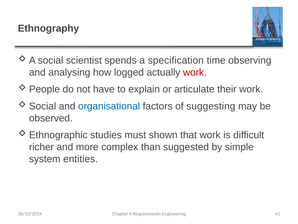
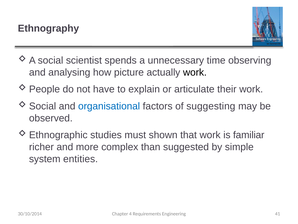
specification: specification -> unnecessary
logged: logged -> picture
work at (195, 72) colour: red -> black
difficult: difficult -> familiar
